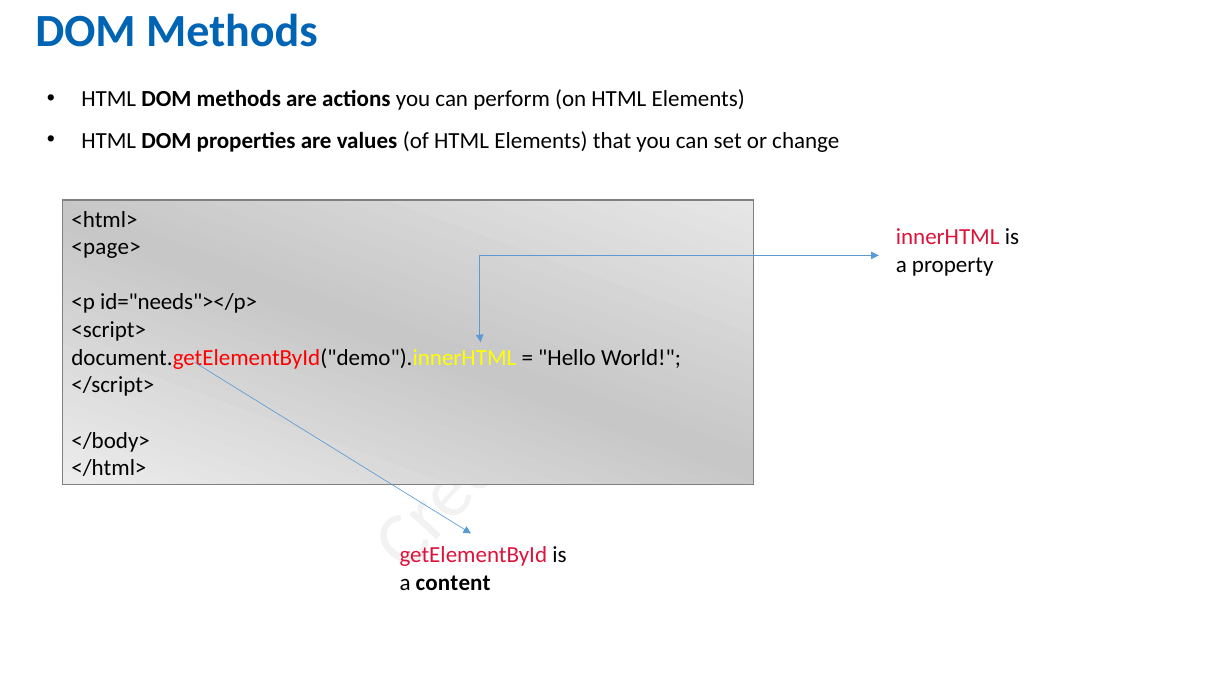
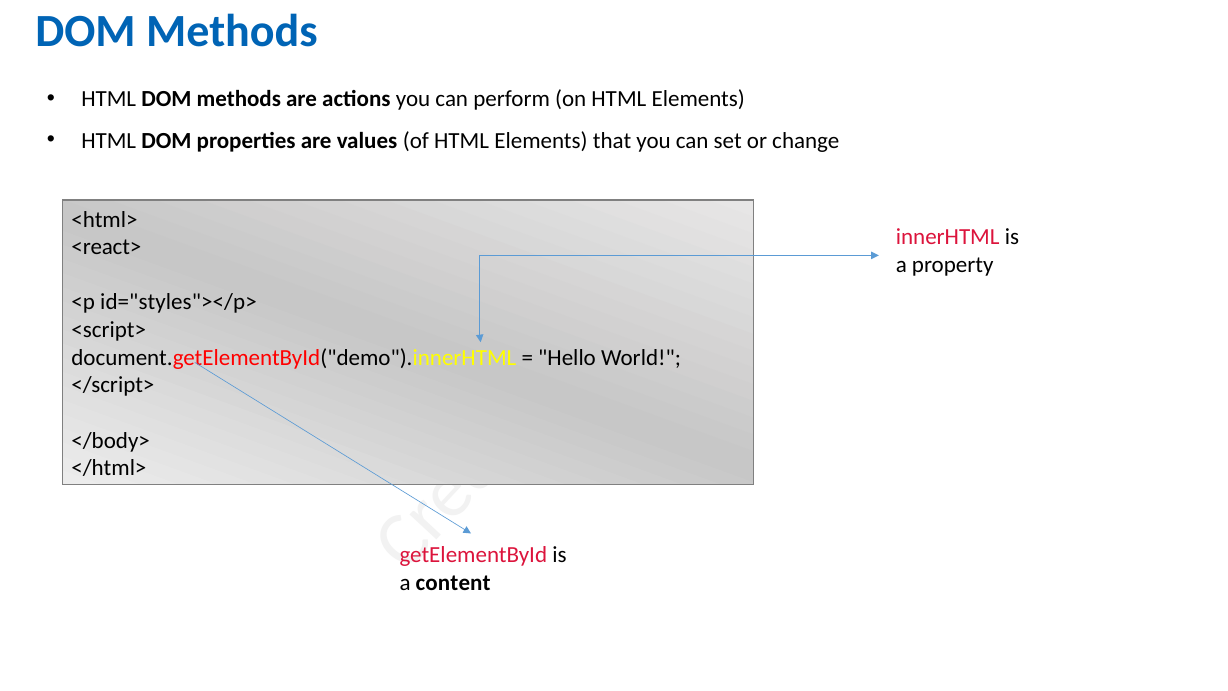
<page>: <page> -> <react>
id="needs"></p>: id="needs"></p> -> id="styles"></p>
